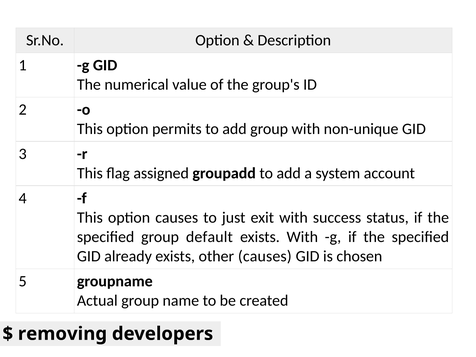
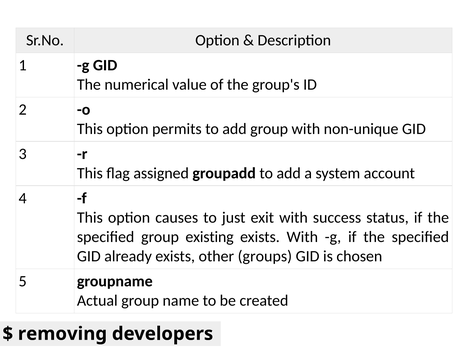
default: default -> existing
other causes: causes -> groups
